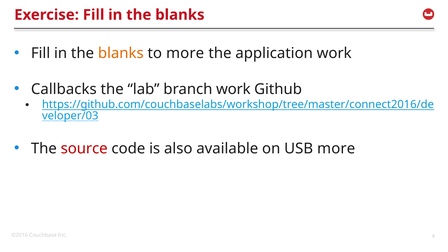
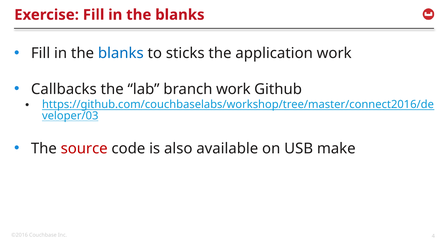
blanks at (121, 53) colour: orange -> blue
to more: more -> sticks
USB more: more -> make
